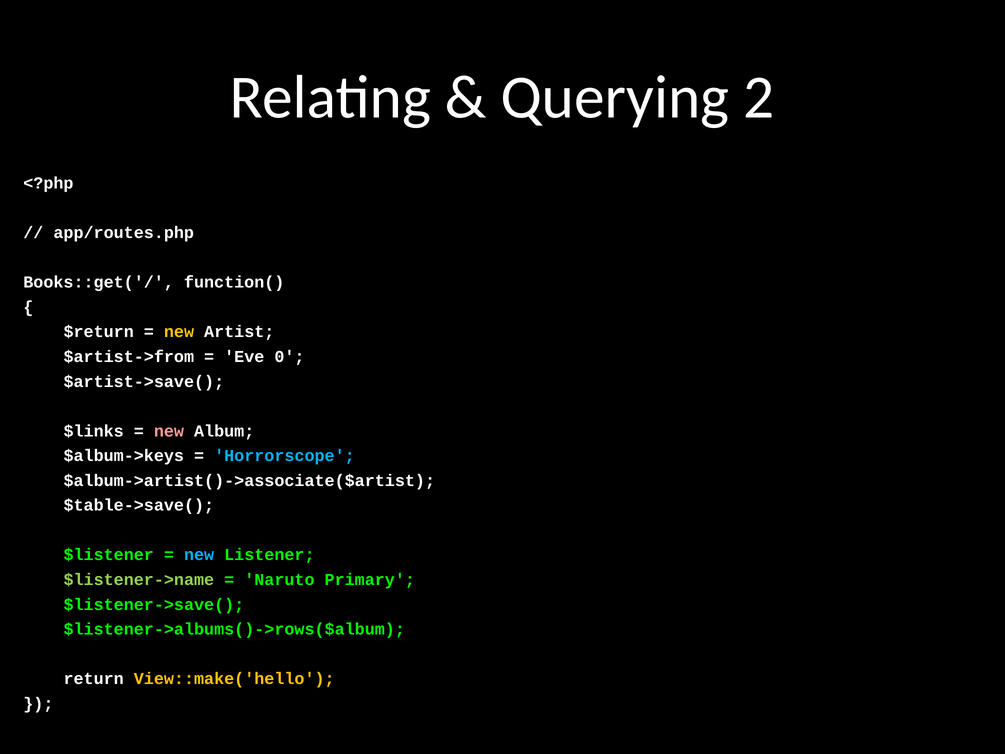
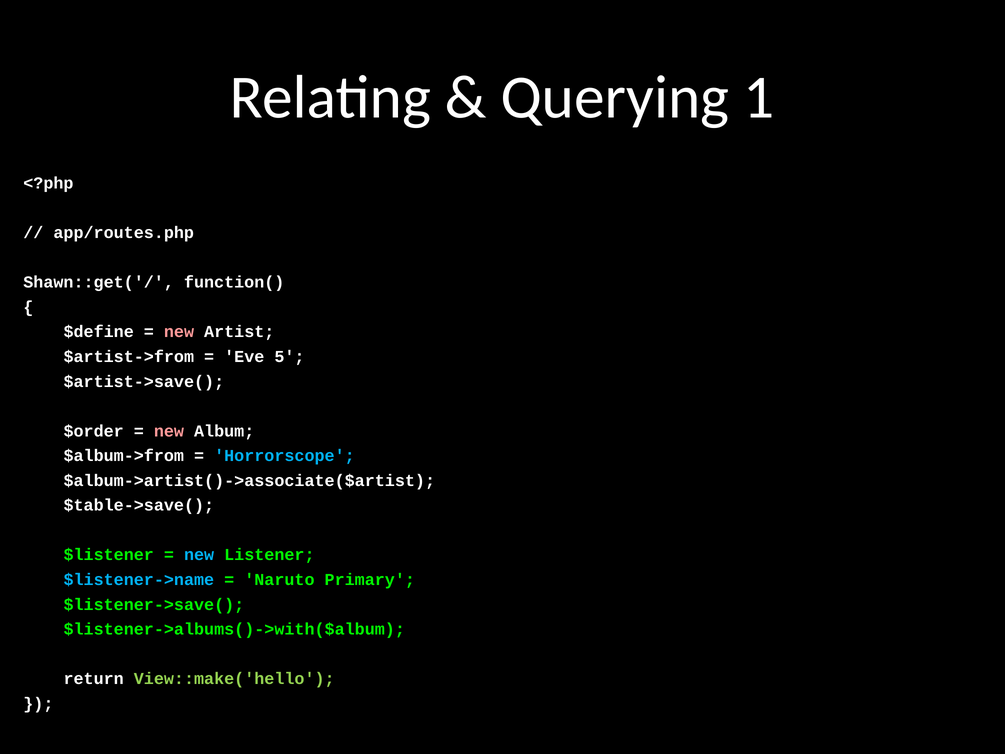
2: 2 -> 1
Books::get('/: Books::get('/ -> Shawn::get('/
$return: $return -> $define
new at (179, 332) colour: yellow -> pink
0: 0 -> 5
$links: $links -> $order
$album->keys: $album->keys -> $album->from
$listener->name colour: light green -> light blue
$listener->albums()->rows($album: $listener->albums()->rows($album -> $listener->albums()->with($album
View::make('hello colour: yellow -> light green
